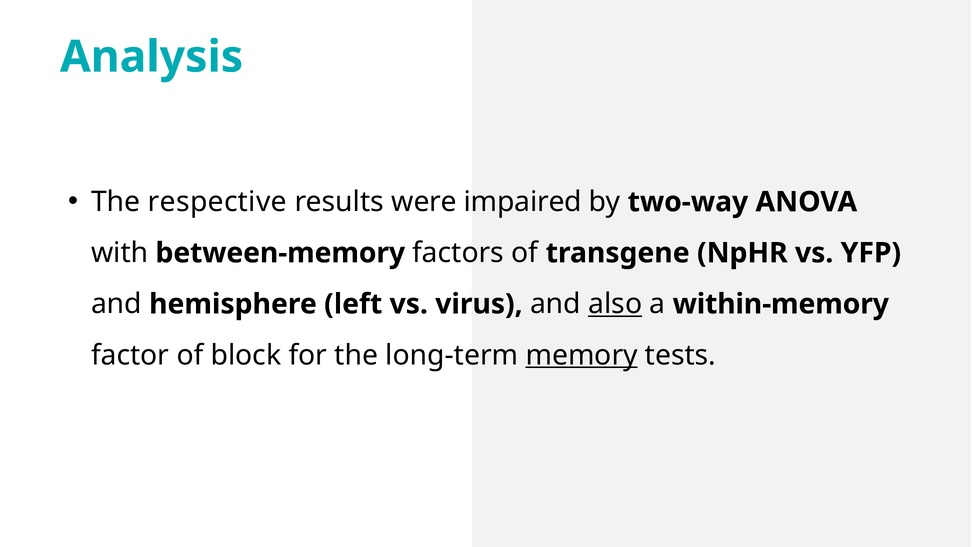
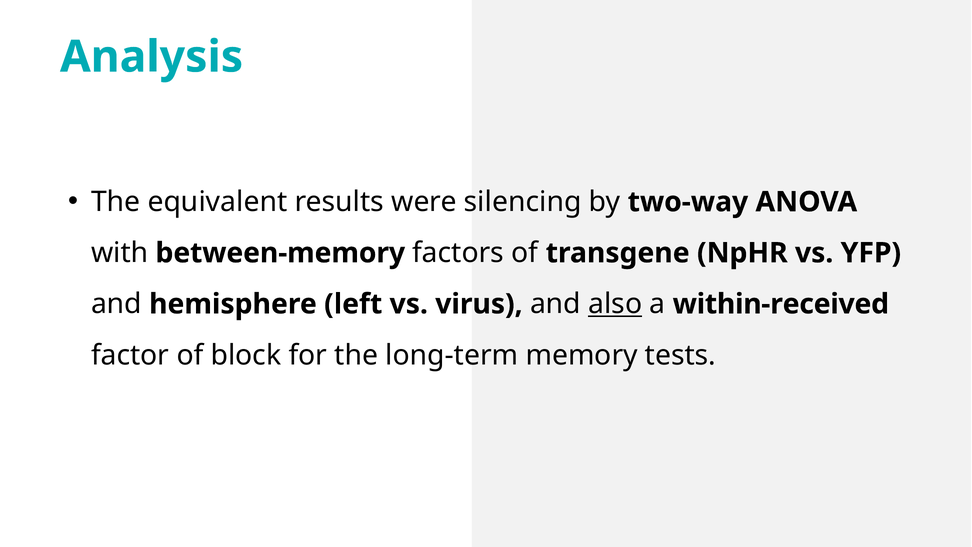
respective: respective -> equivalent
impaired: impaired -> silencing
within-memory: within-memory -> within-received
memory underline: present -> none
